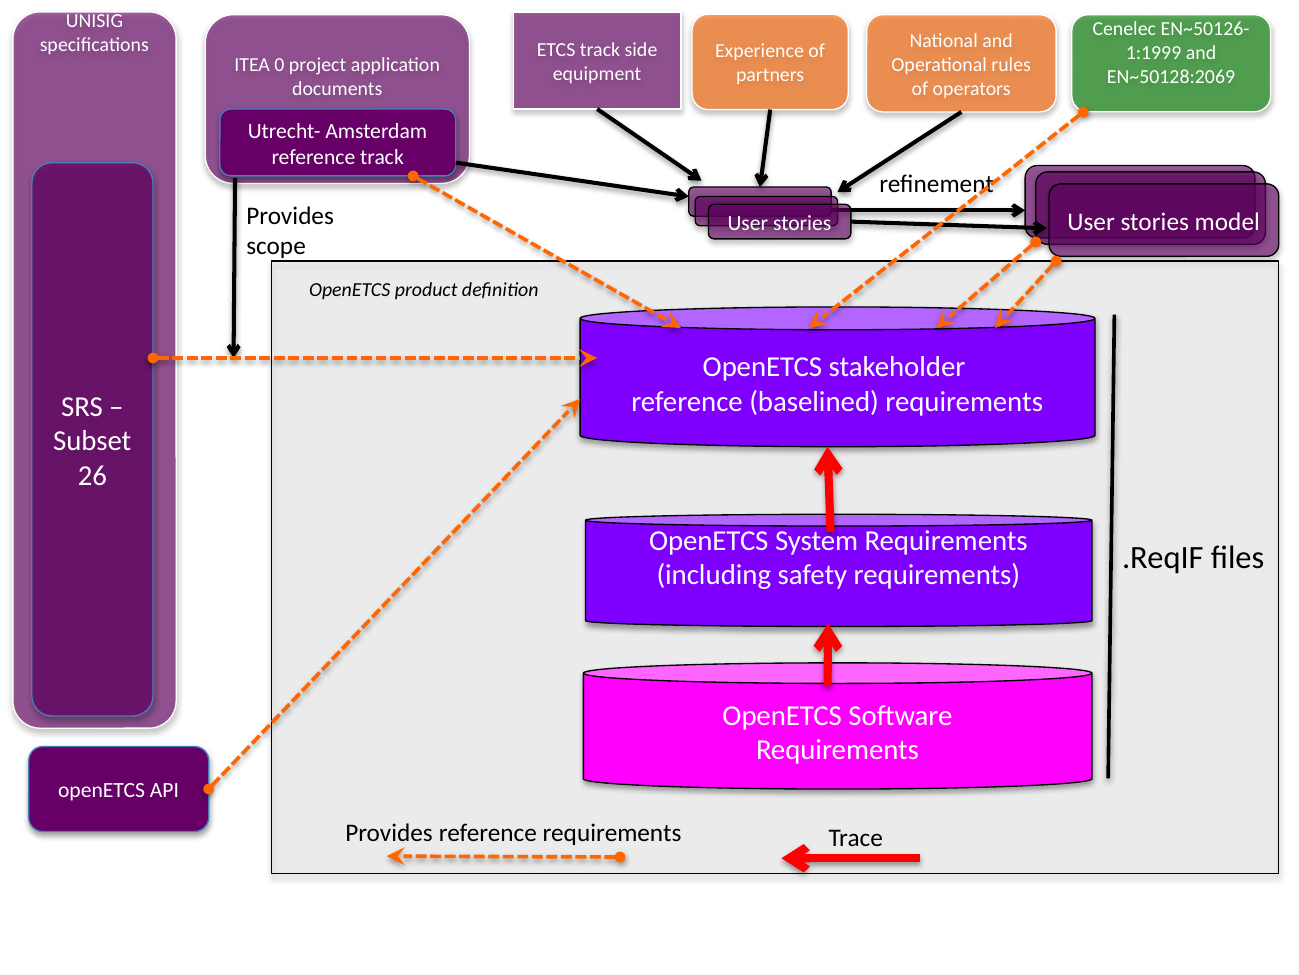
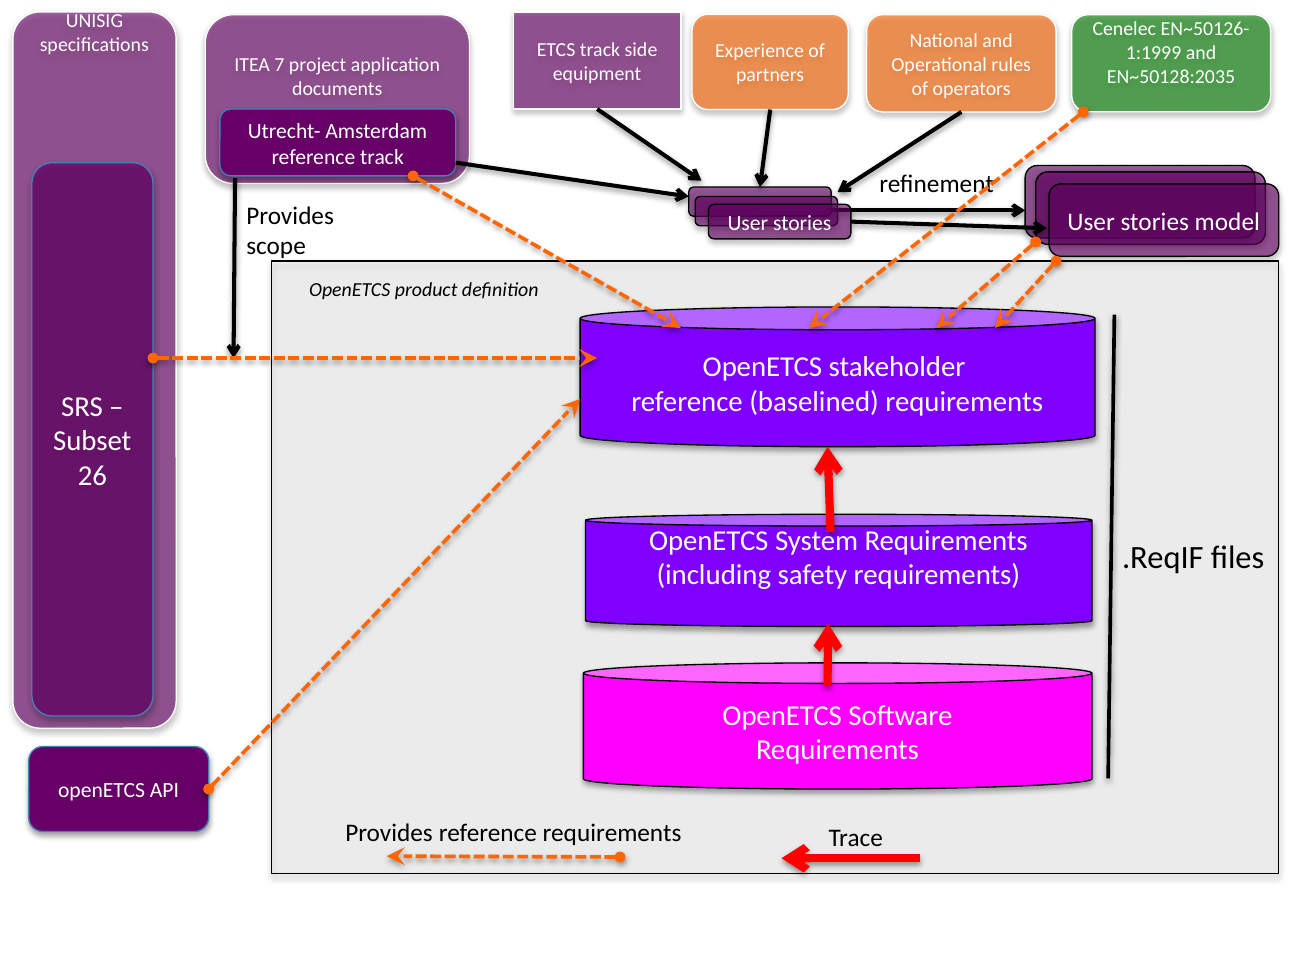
0: 0 -> 7
EN~50128:2069: EN~50128:2069 -> EN~50128:2035
